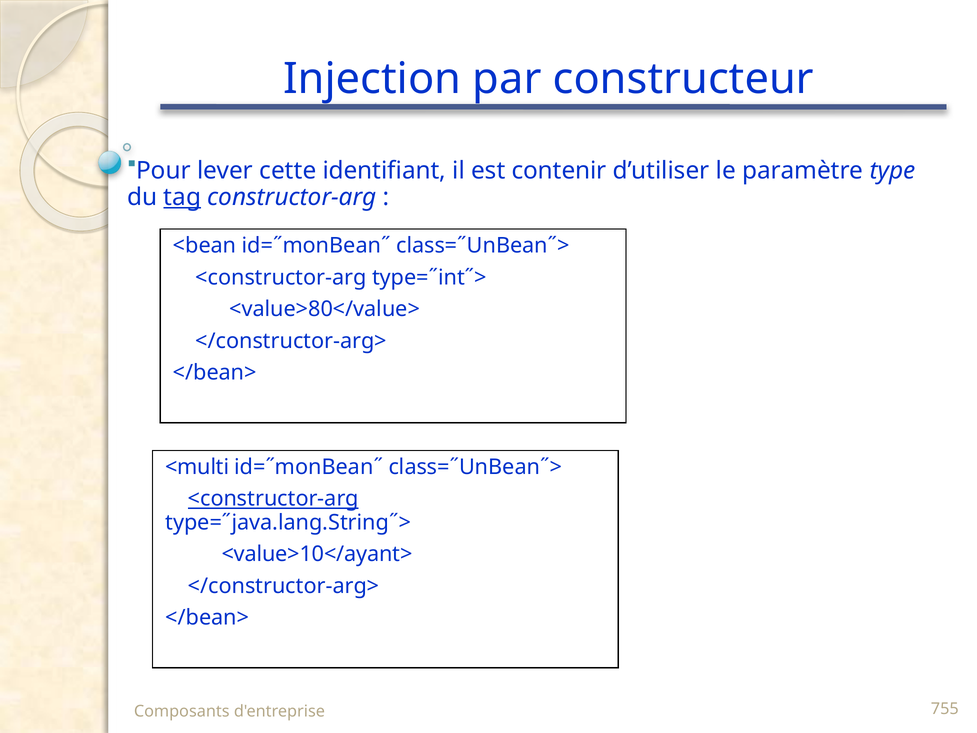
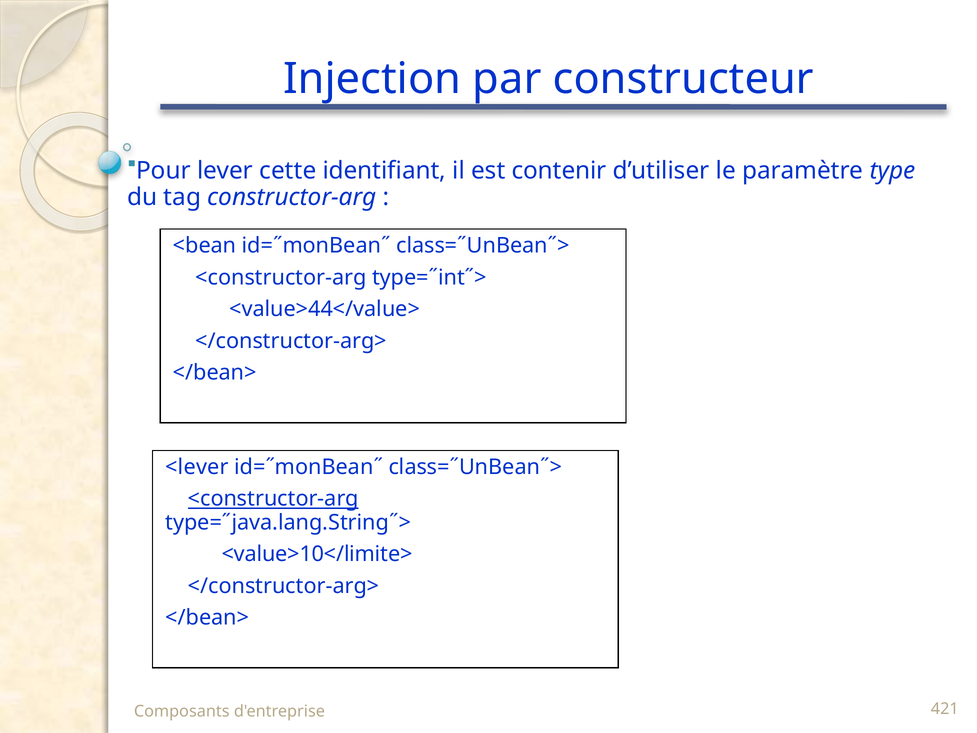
tag underline: present -> none
<value>80</value>: <value>80</value> -> <value>44</value>
<multi: <multi -> <lever
<value>10</ayant>: <value>10</ayant> -> <value>10</limite>
755: 755 -> 421
